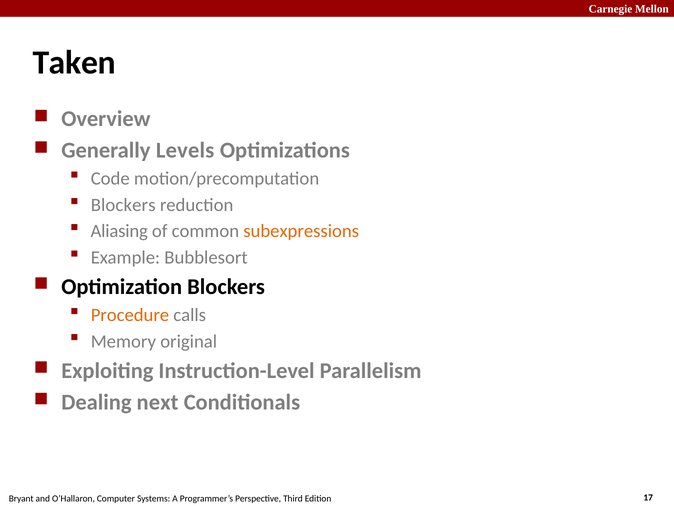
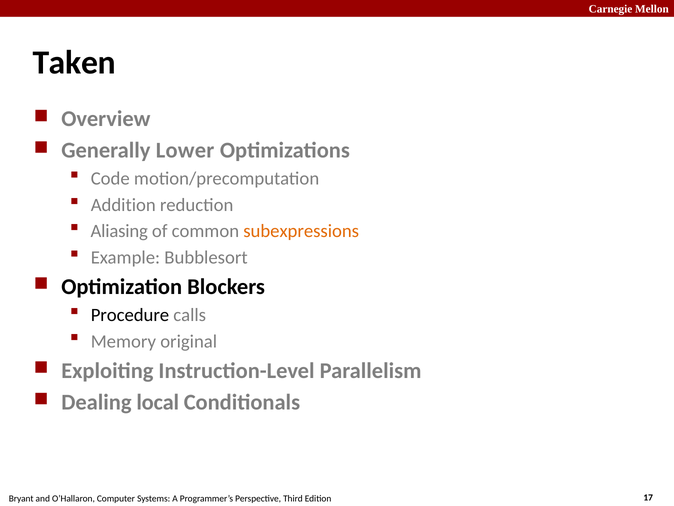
Levels: Levels -> Lower
Blockers at (123, 205): Blockers -> Addition
Procedure colour: orange -> black
next: next -> local
